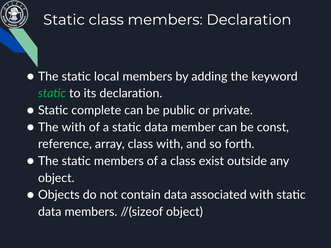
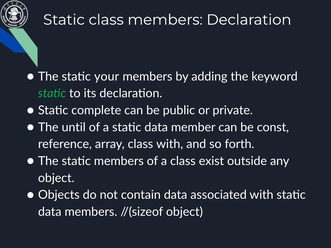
local: local -> your
The with: with -> until
